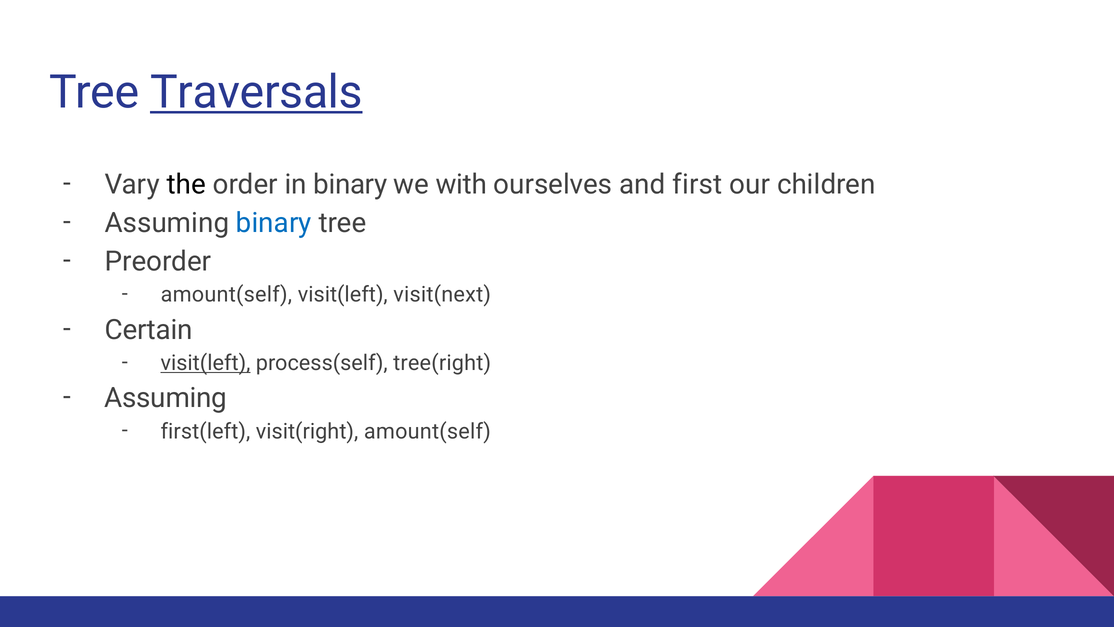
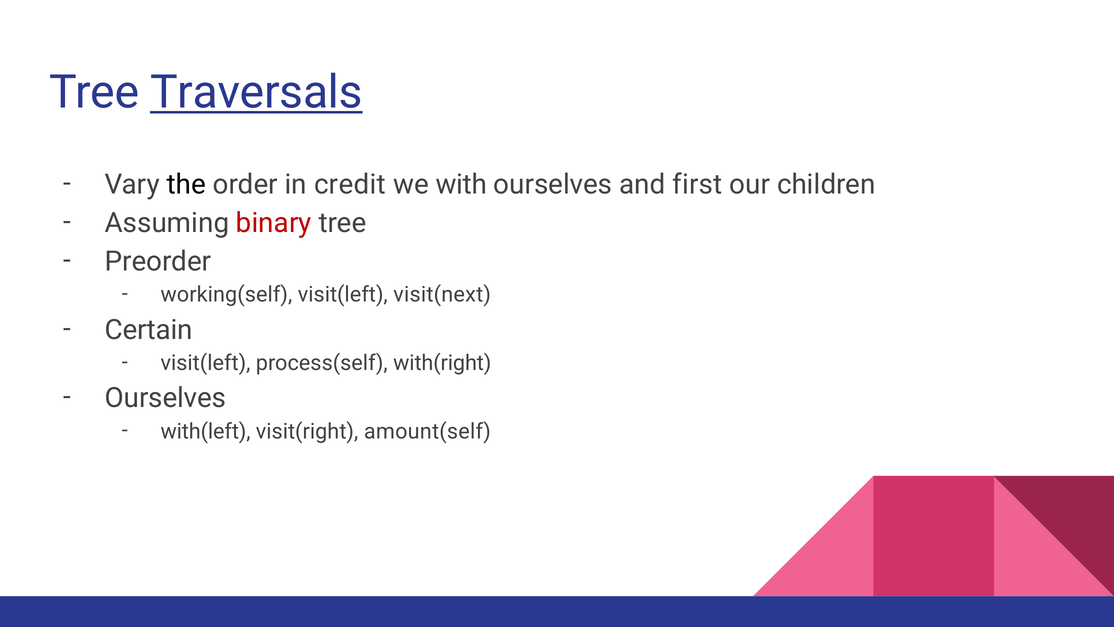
in binary: binary -> credit
binary at (274, 223) colour: blue -> red
amount(self at (226, 295): amount(self -> working(self
visit(left at (205, 363) underline: present -> none
tree(right: tree(right -> with(right
Assuming at (166, 398): Assuming -> Ourselves
first(left: first(left -> with(left
